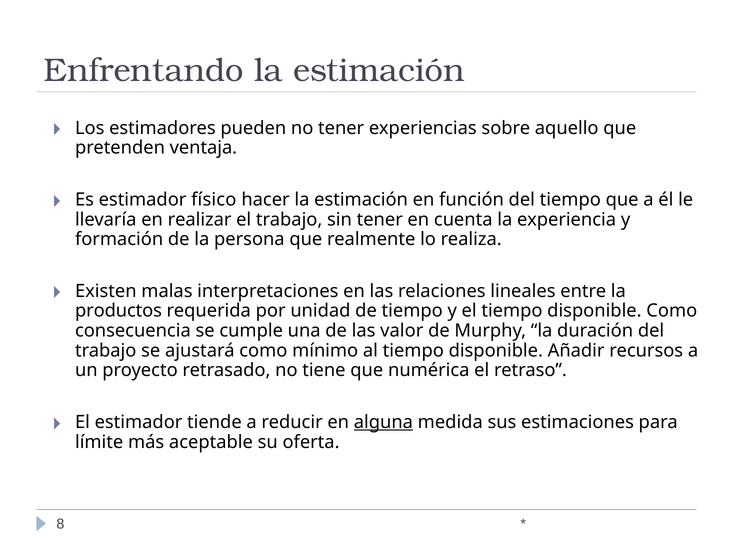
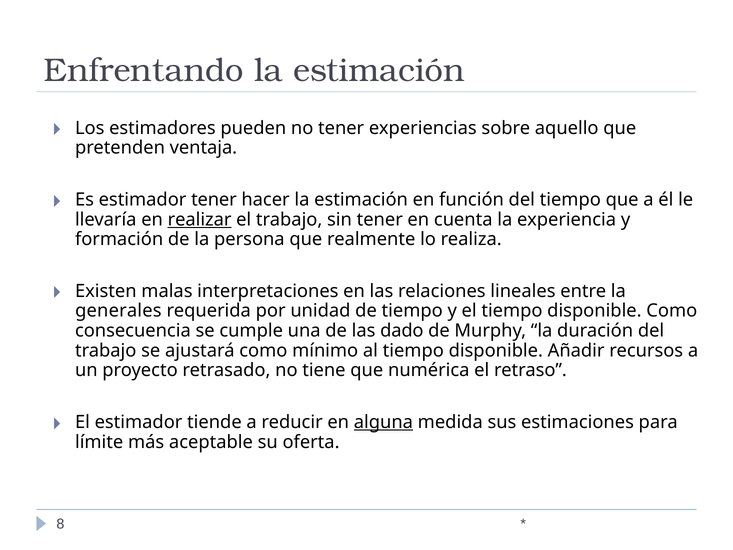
estimador físico: físico -> tener
realizar underline: none -> present
productos: productos -> generales
valor: valor -> dado
